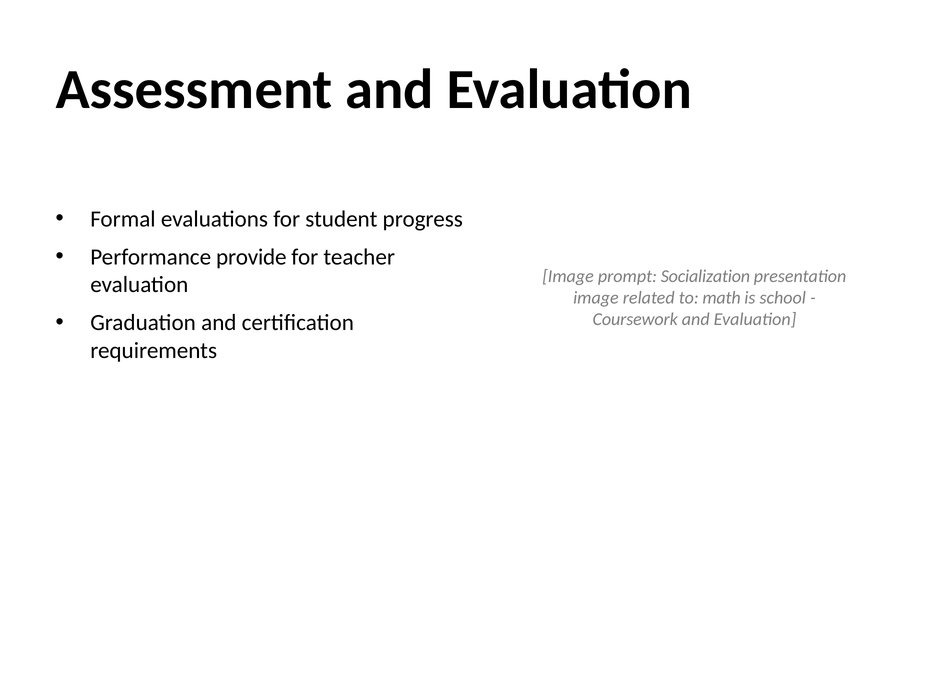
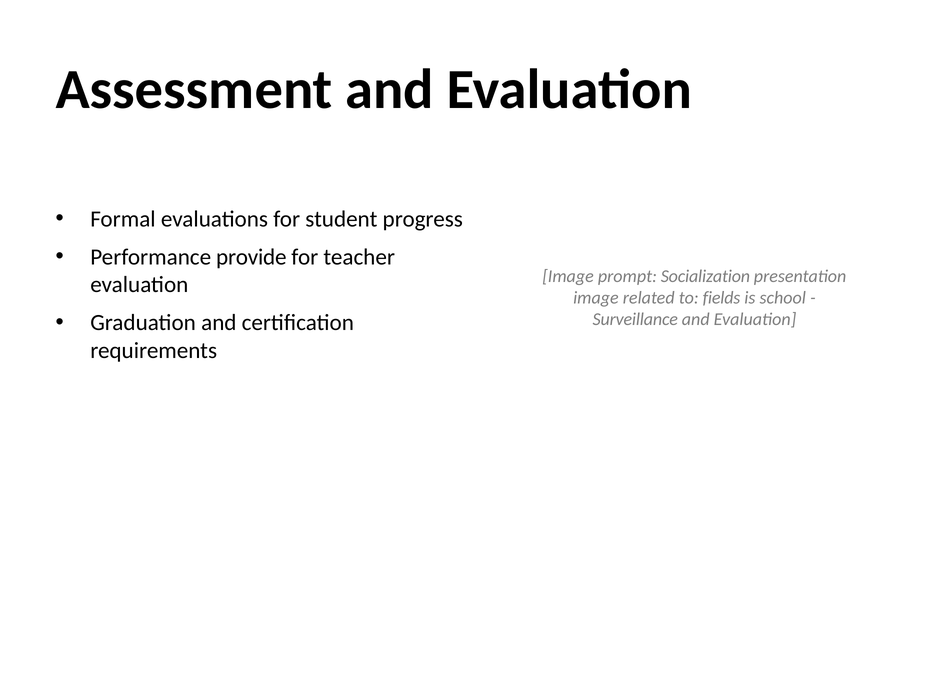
math: math -> fields
Coursework: Coursework -> Surveillance
